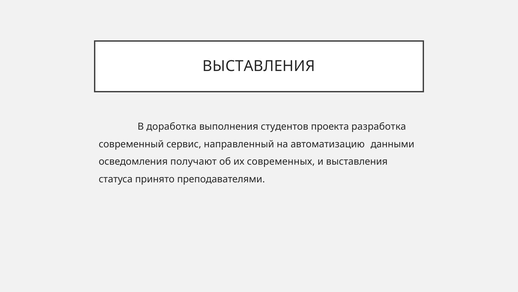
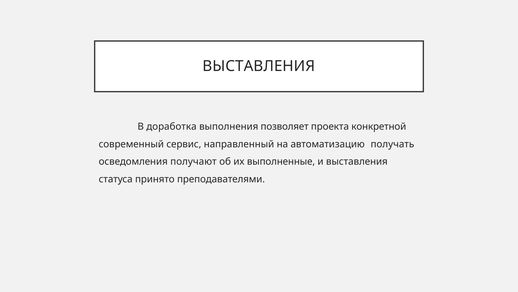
студентов: студентов -> позволяет
разработка: разработка -> конкретной
данными: данными -> получать
современных: современных -> выполненные
